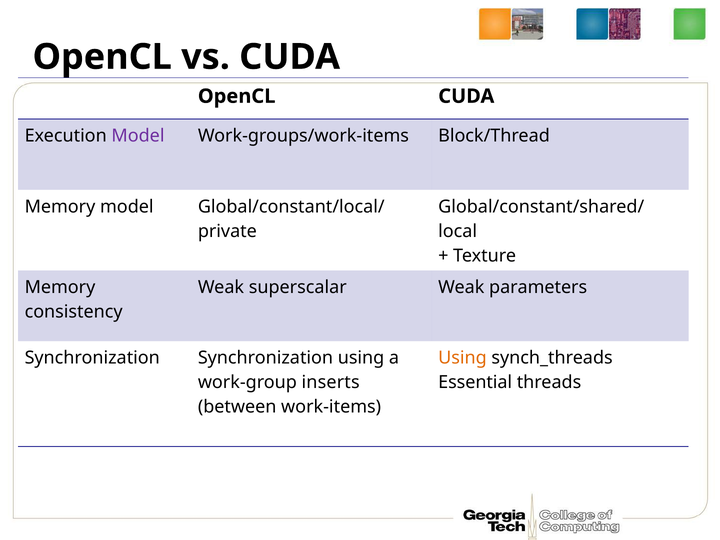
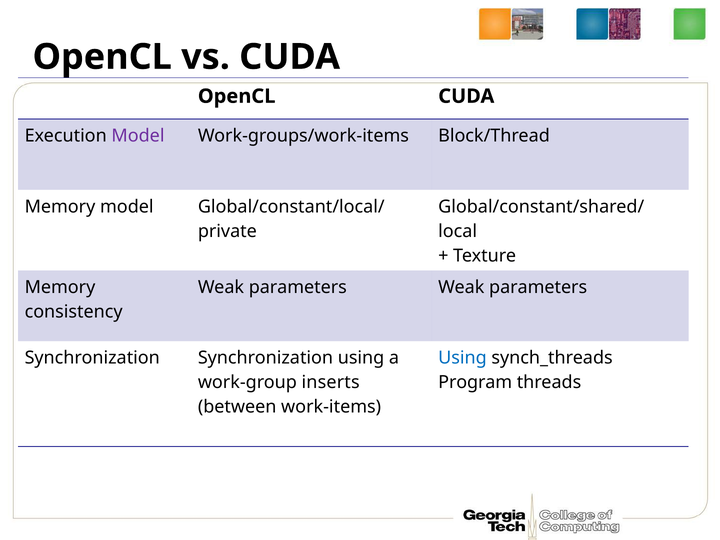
superscalar at (298, 287): superscalar -> parameters
Using at (462, 358) colour: orange -> blue
Essential: Essential -> Program
